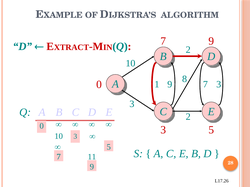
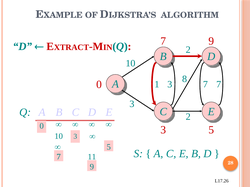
1 9: 9 -> 3
7 3: 3 -> 7
